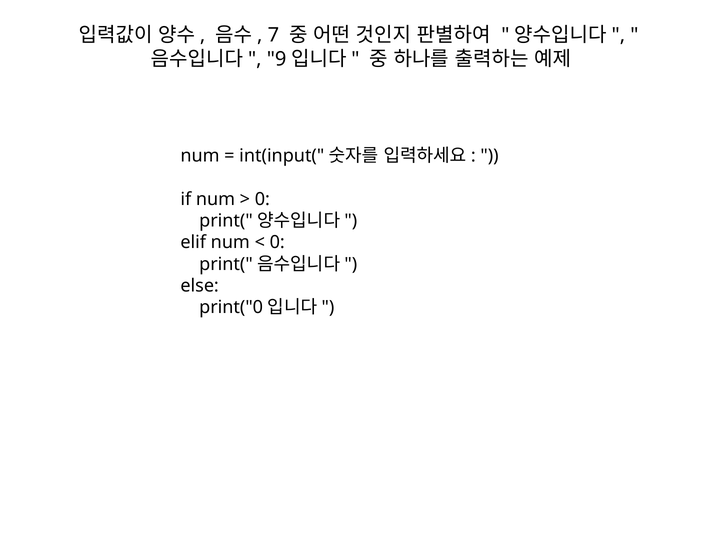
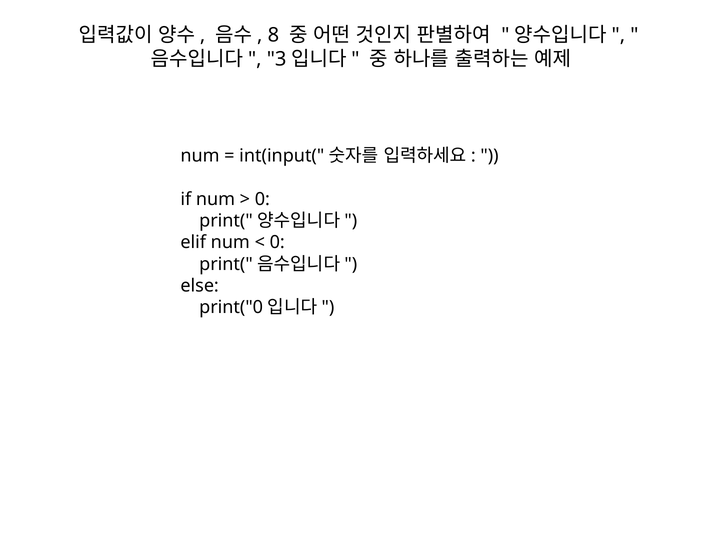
7: 7 -> 8
9: 9 -> 3
